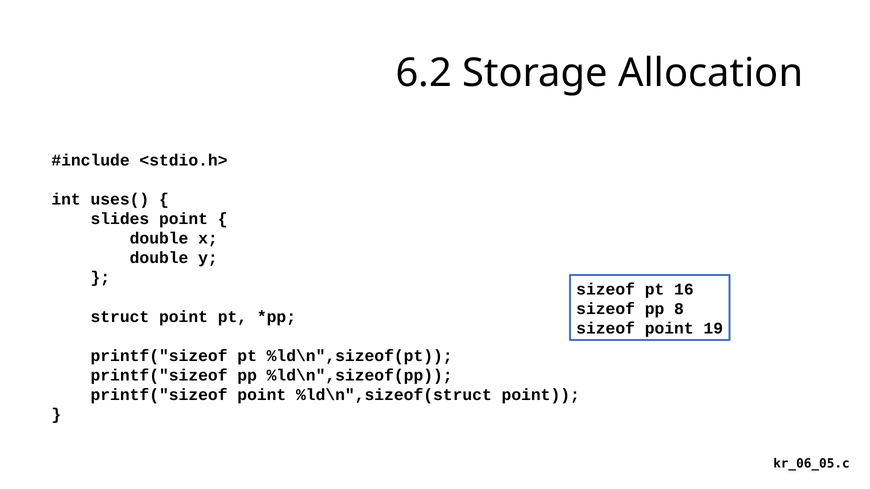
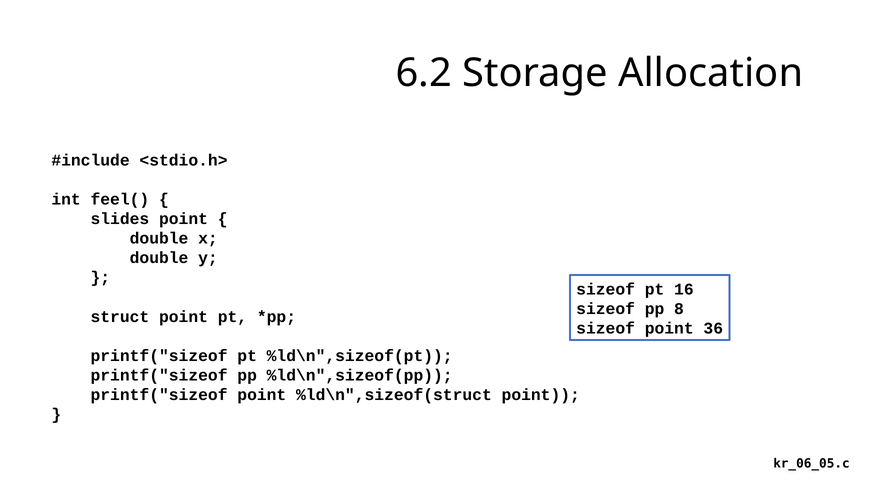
uses(: uses( -> feel(
19: 19 -> 36
